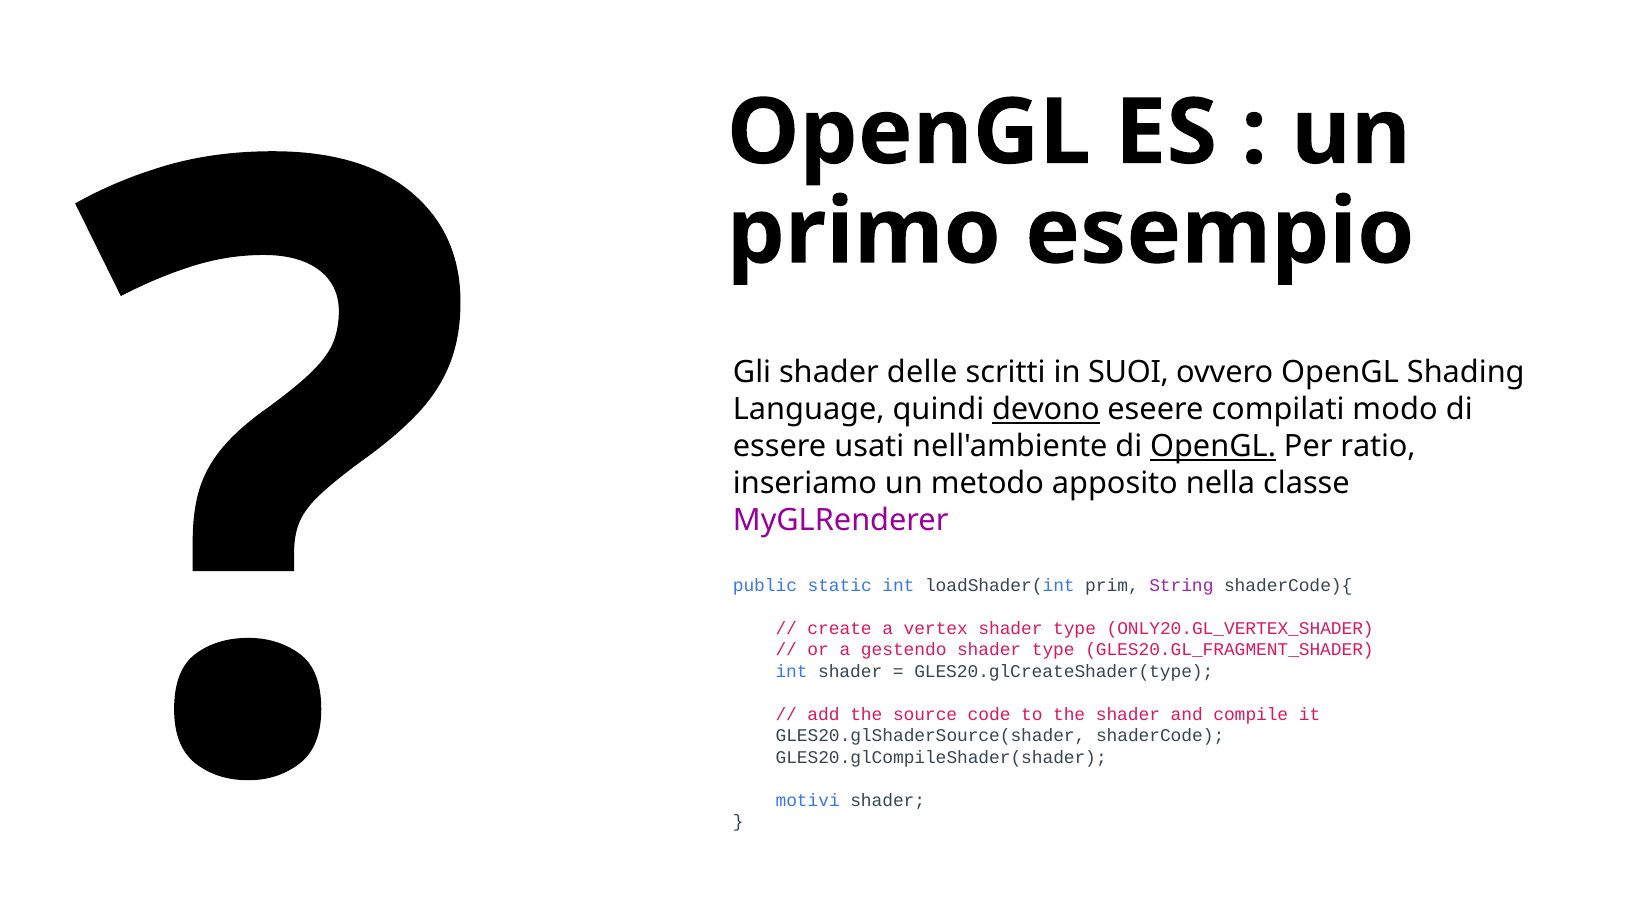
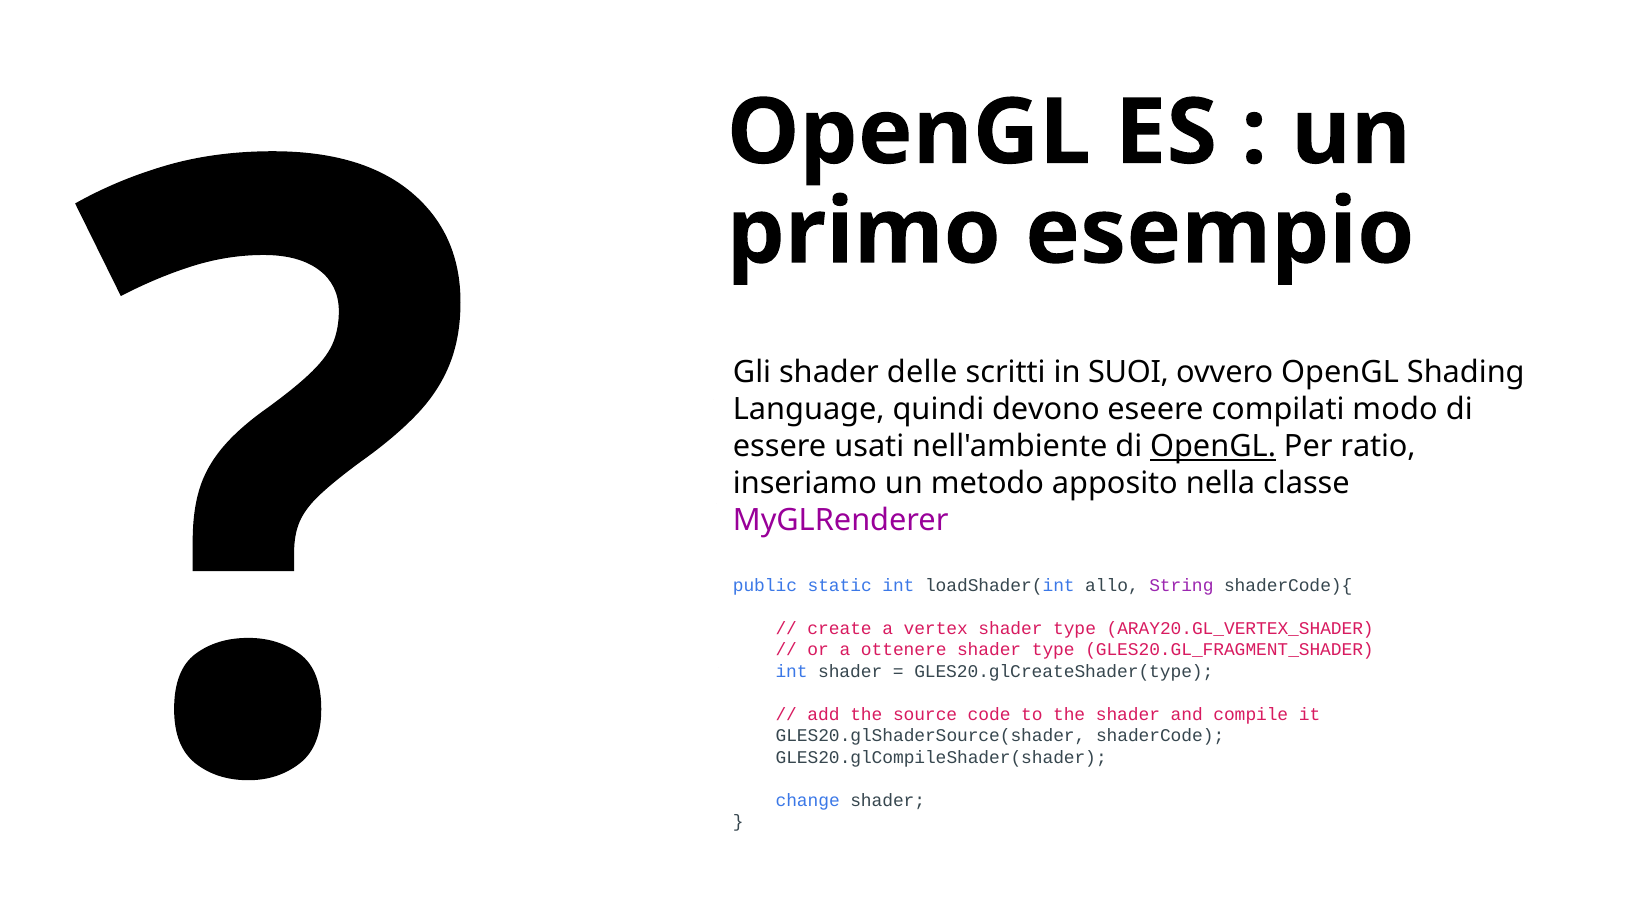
devono underline: present -> none
prim: prim -> allo
ONLY20.GL_VERTEX_SHADER: ONLY20.GL_VERTEX_SHADER -> ARAY20.GL_VERTEX_SHADER
gestendo: gestendo -> ottenere
motivi: motivi -> change
